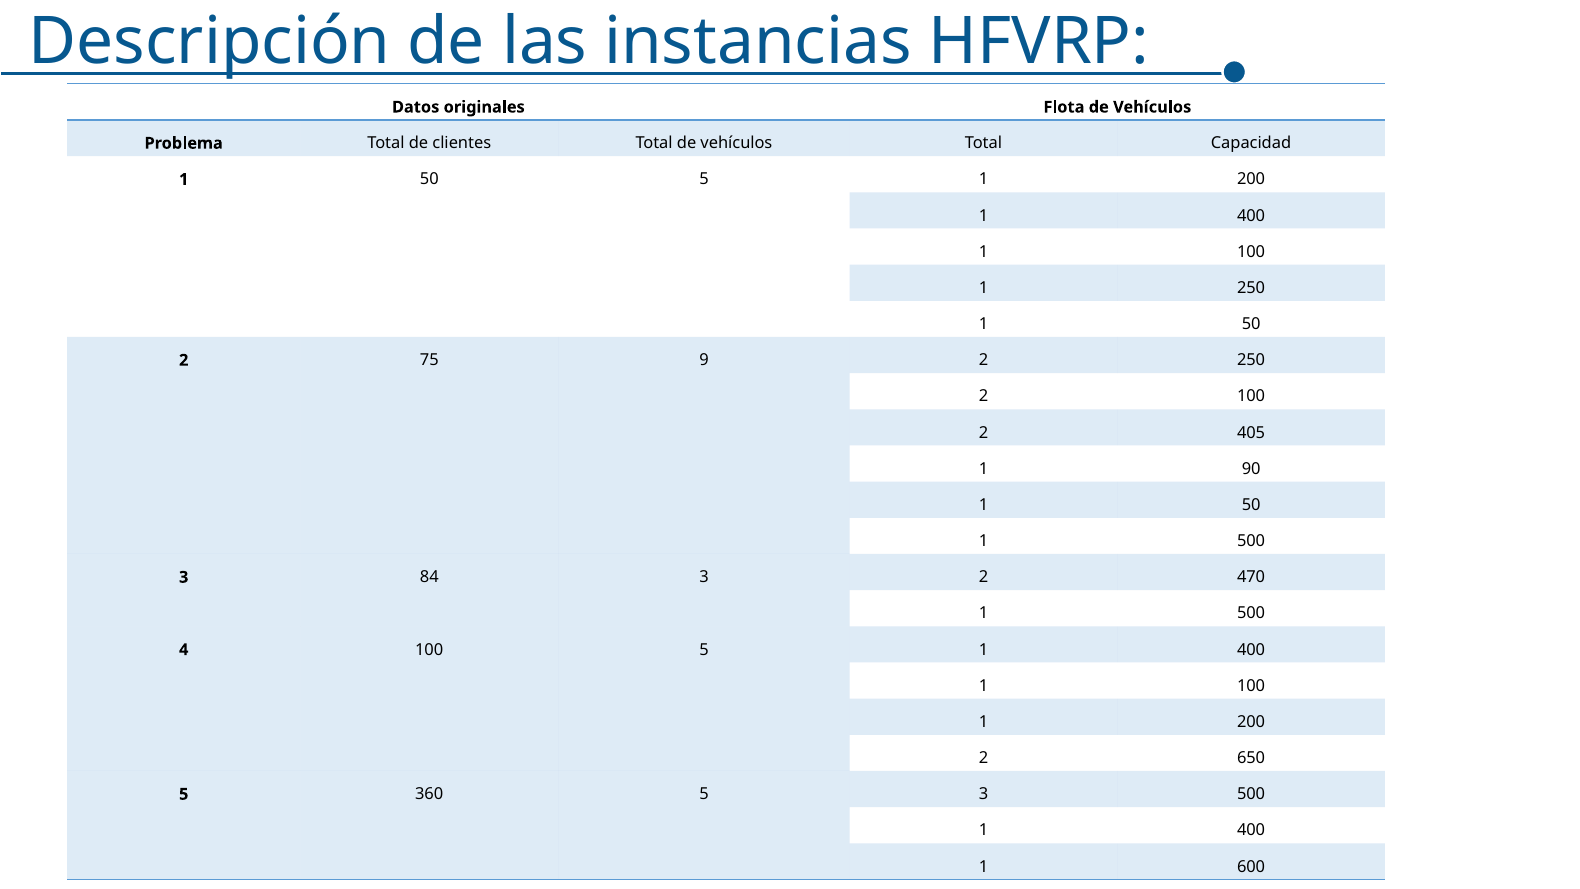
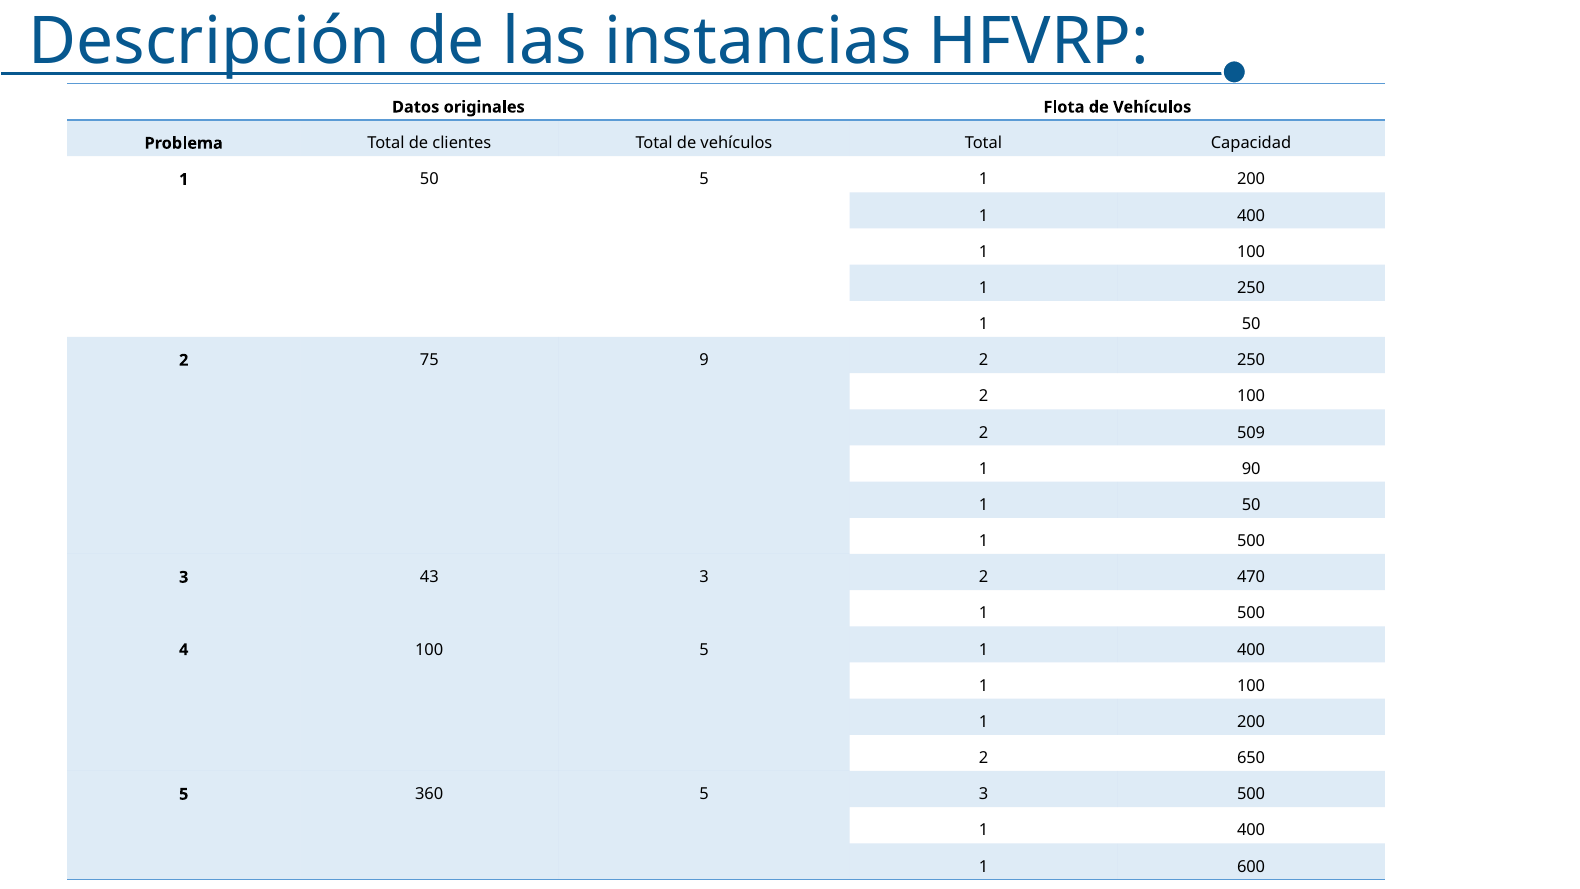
405: 405 -> 509
84: 84 -> 43
